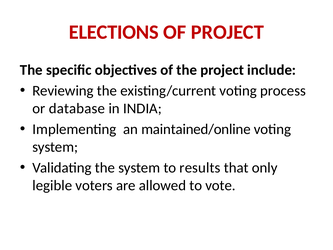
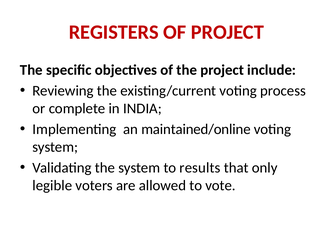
ELECTIONS: ELECTIONS -> REGISTERS
database: database -> complete
